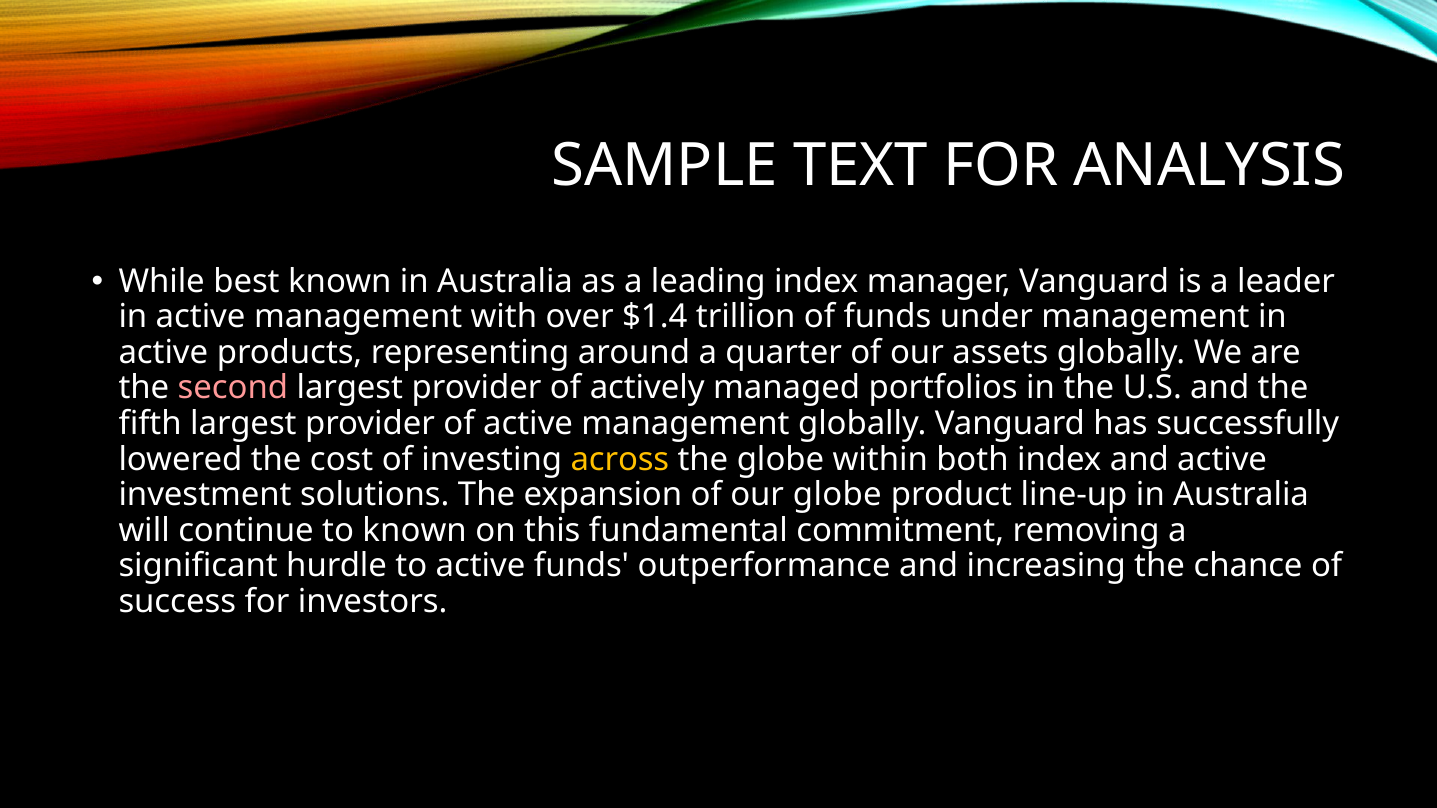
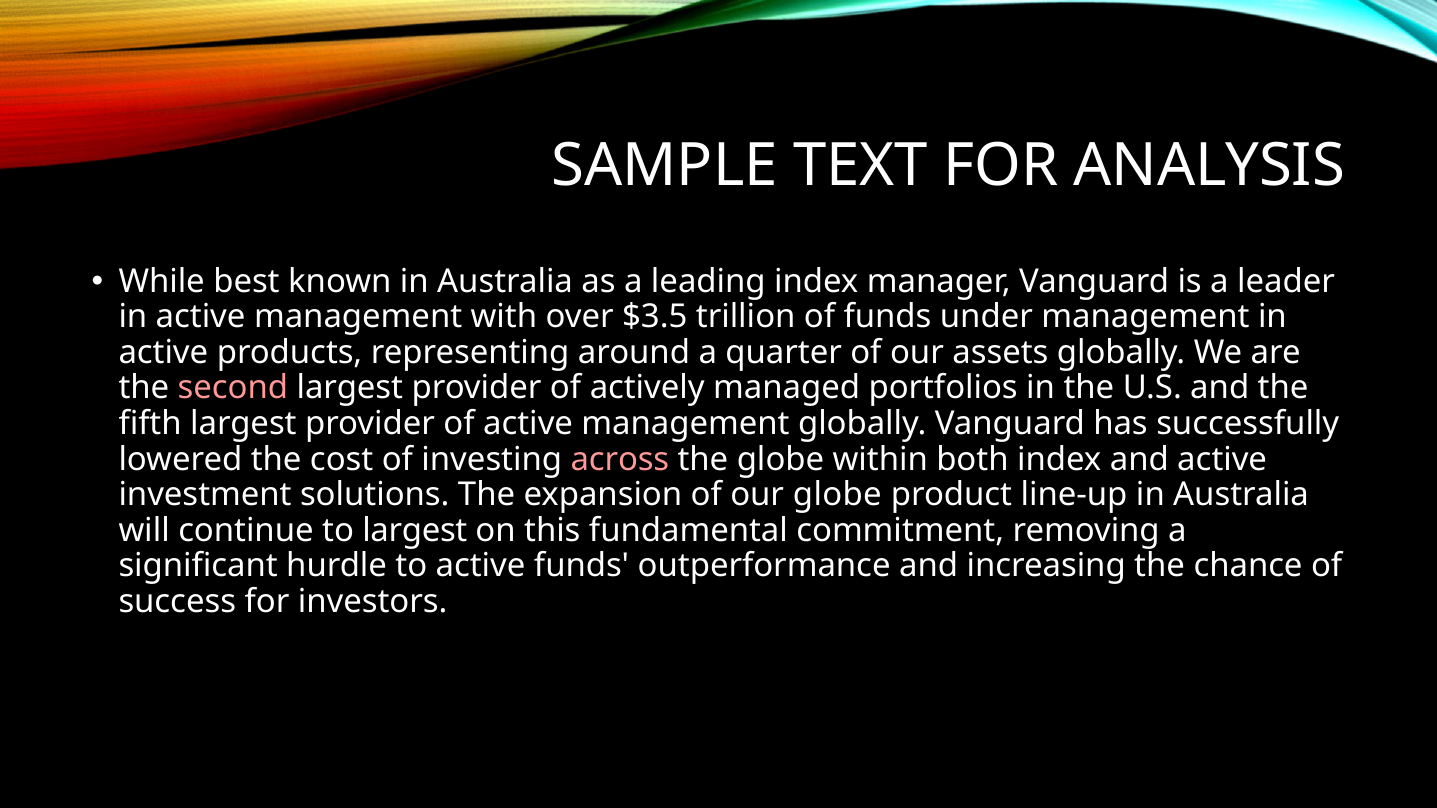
$1.4: $1.4 -> $3.5
across colour: yellow -> pink
to known: known -> largest
